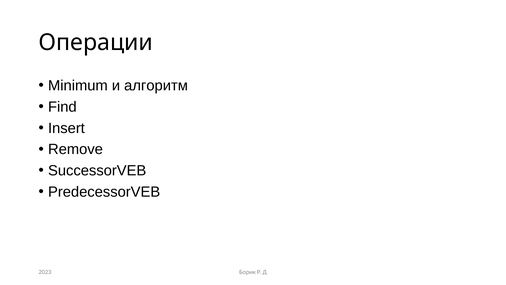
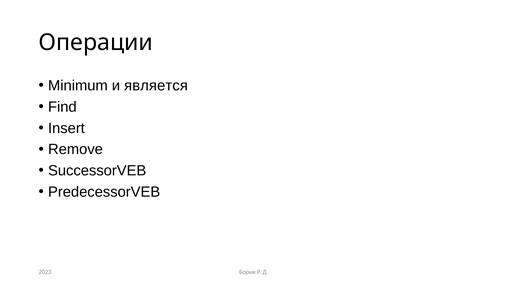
алгоритм: алгоритм -> является
